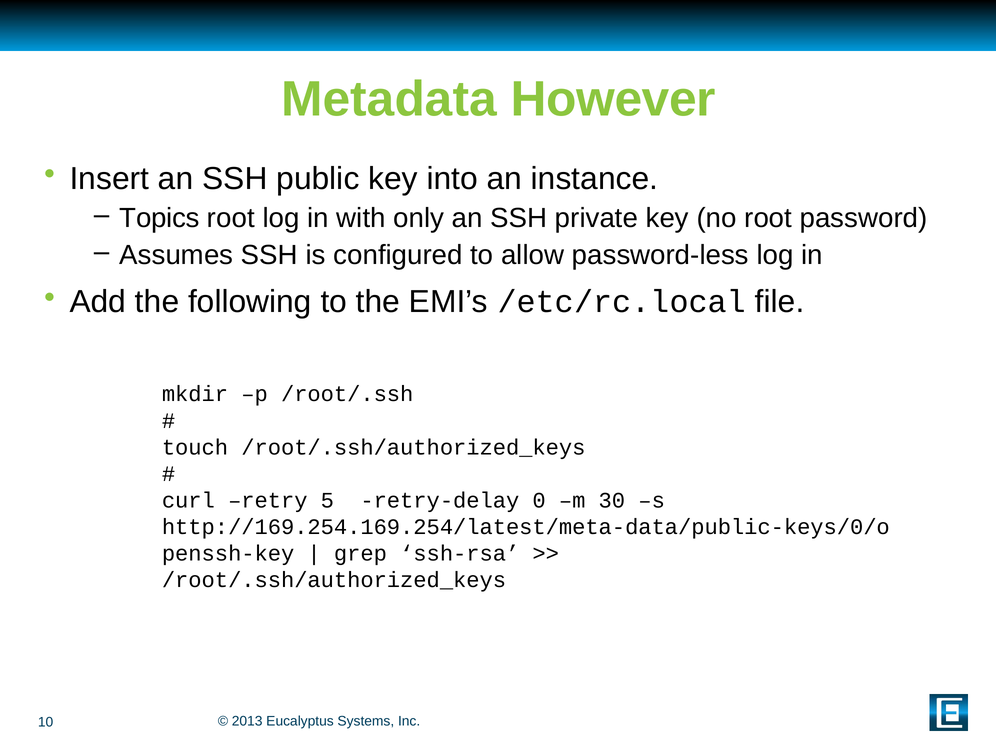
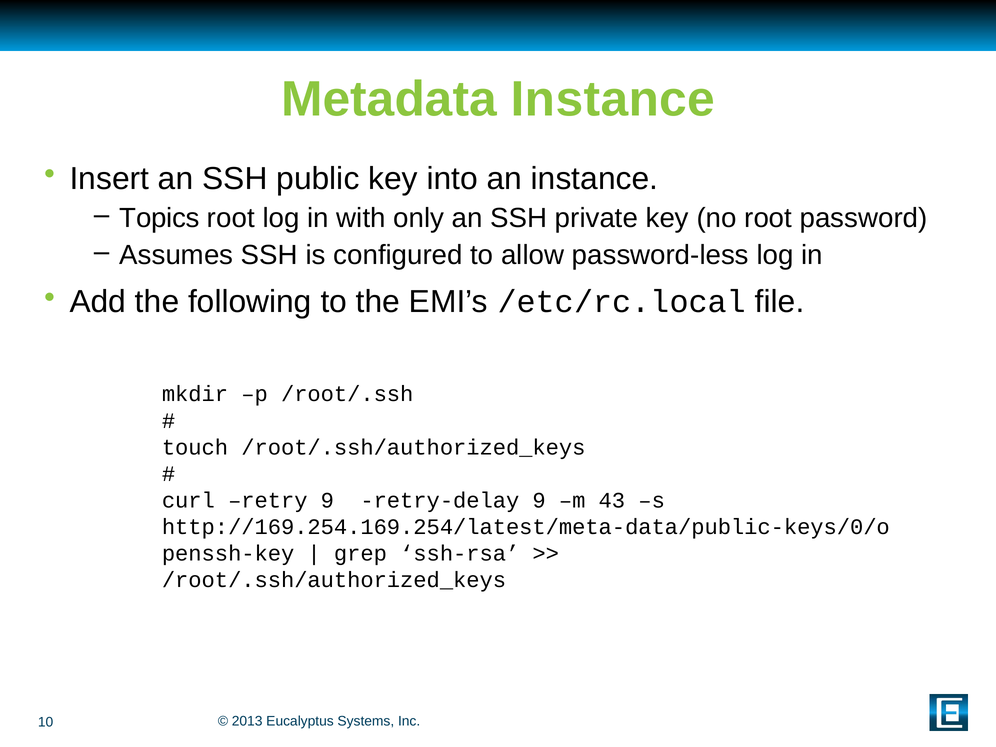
Metadata However: However -> Instance
retry 5: 5 -> 9
retry-delay 0: 0 -> 9
30: 30 -> 43
